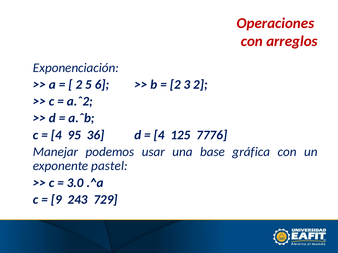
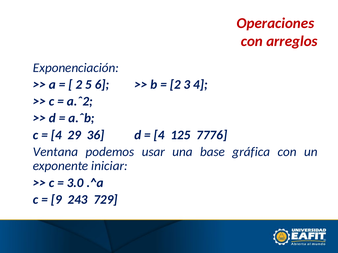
3 2: 2 -> 4
95: 95 -> 29
Manejar: Manejar -> Ventana
pastel: pastel -> iniciar
